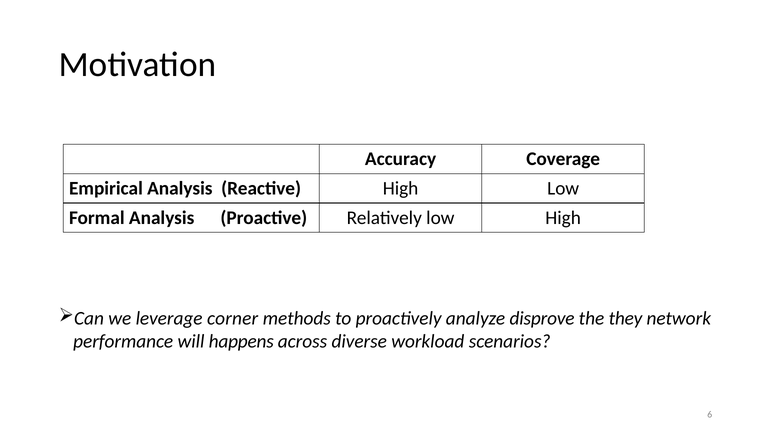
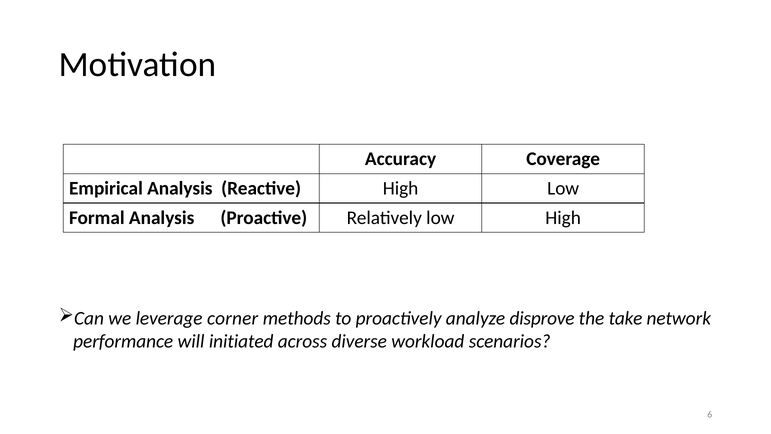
they: they -> take
happens: happens -> initiated
